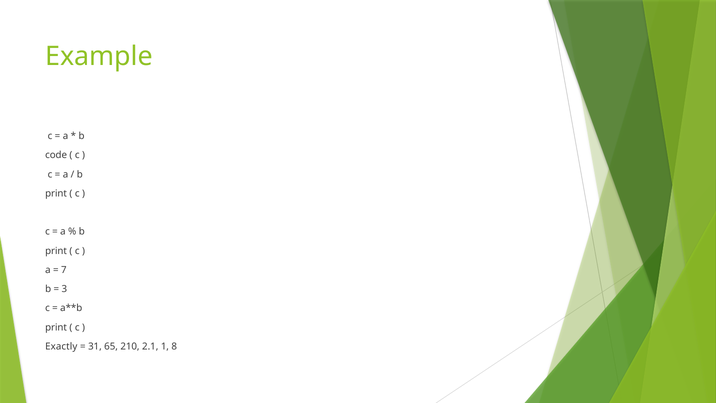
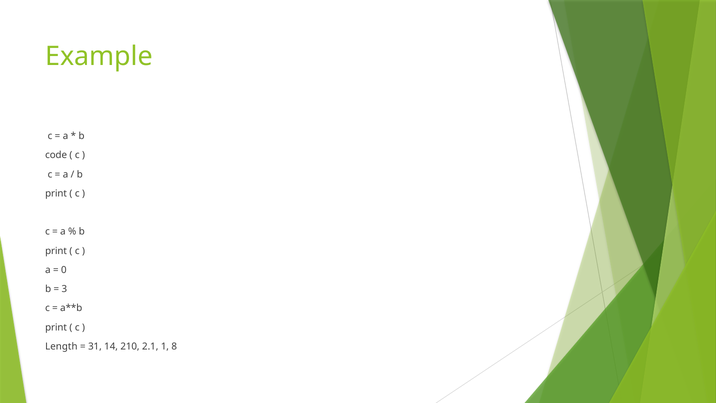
7: 7 -> 0
Exactly: Exactly -> Length
65: 65 -> 14
